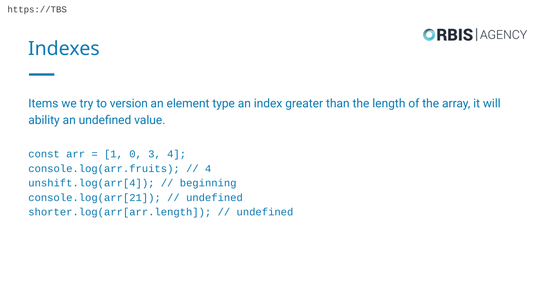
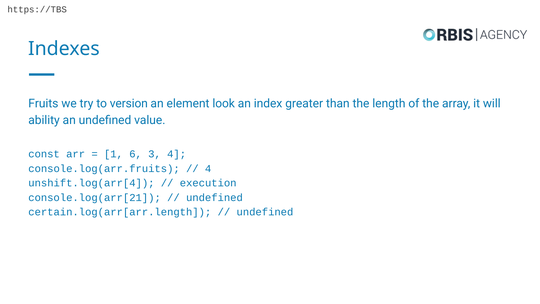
Items: Items -> Fruits
type: type -> look
0: 0 -> 6
beginning: beginning -> execution
shorter.log(arr[arr.length: shorter.log(arr[arr.length -> certain.log(arr[arr.length
